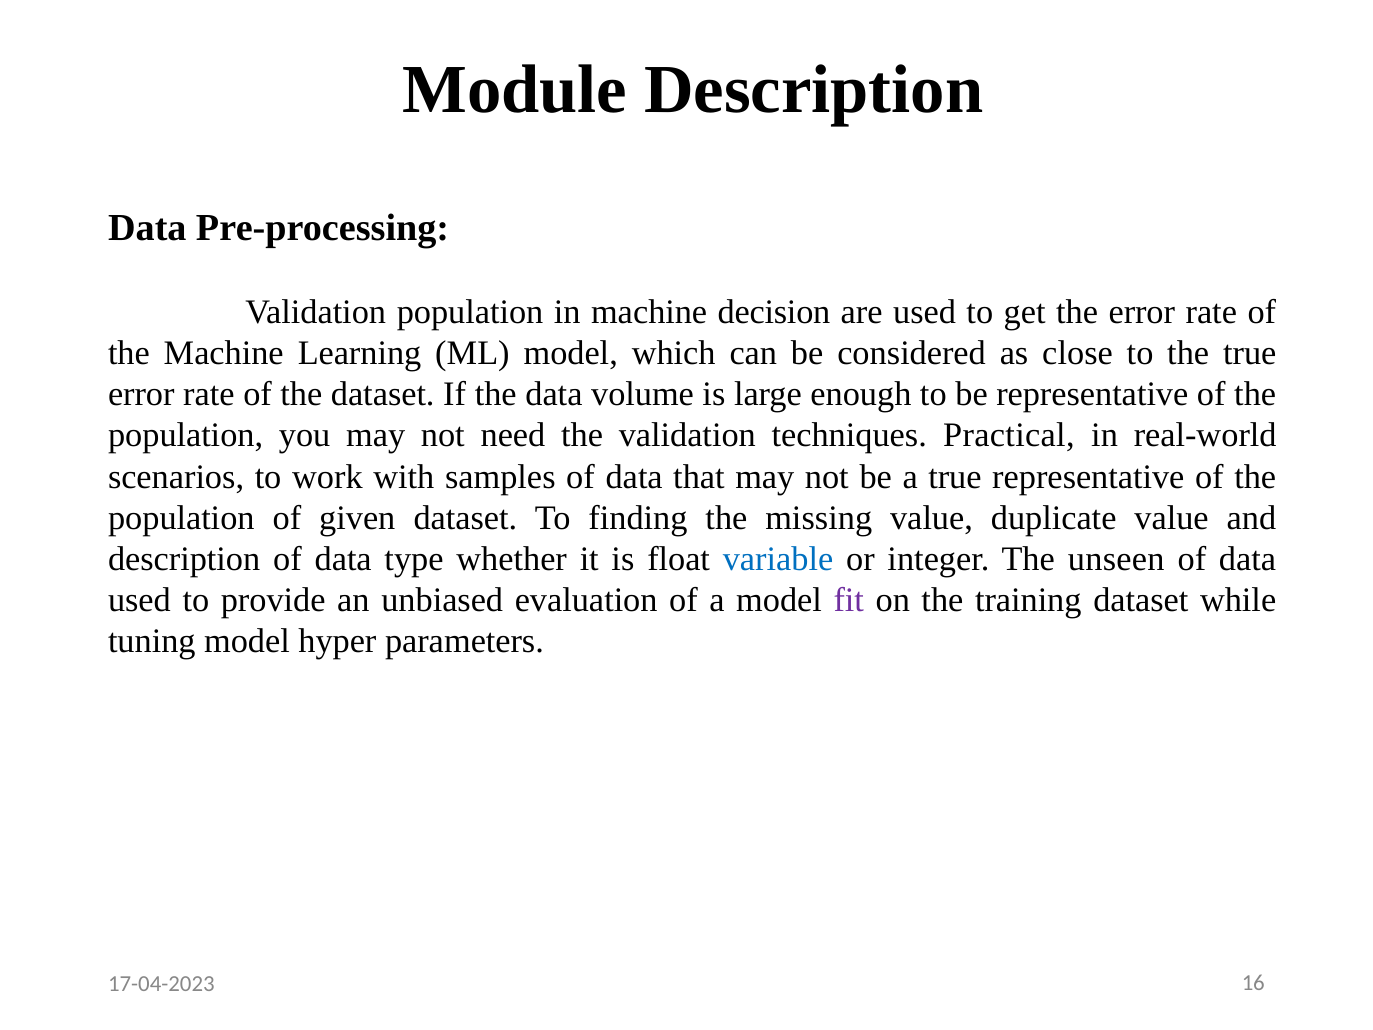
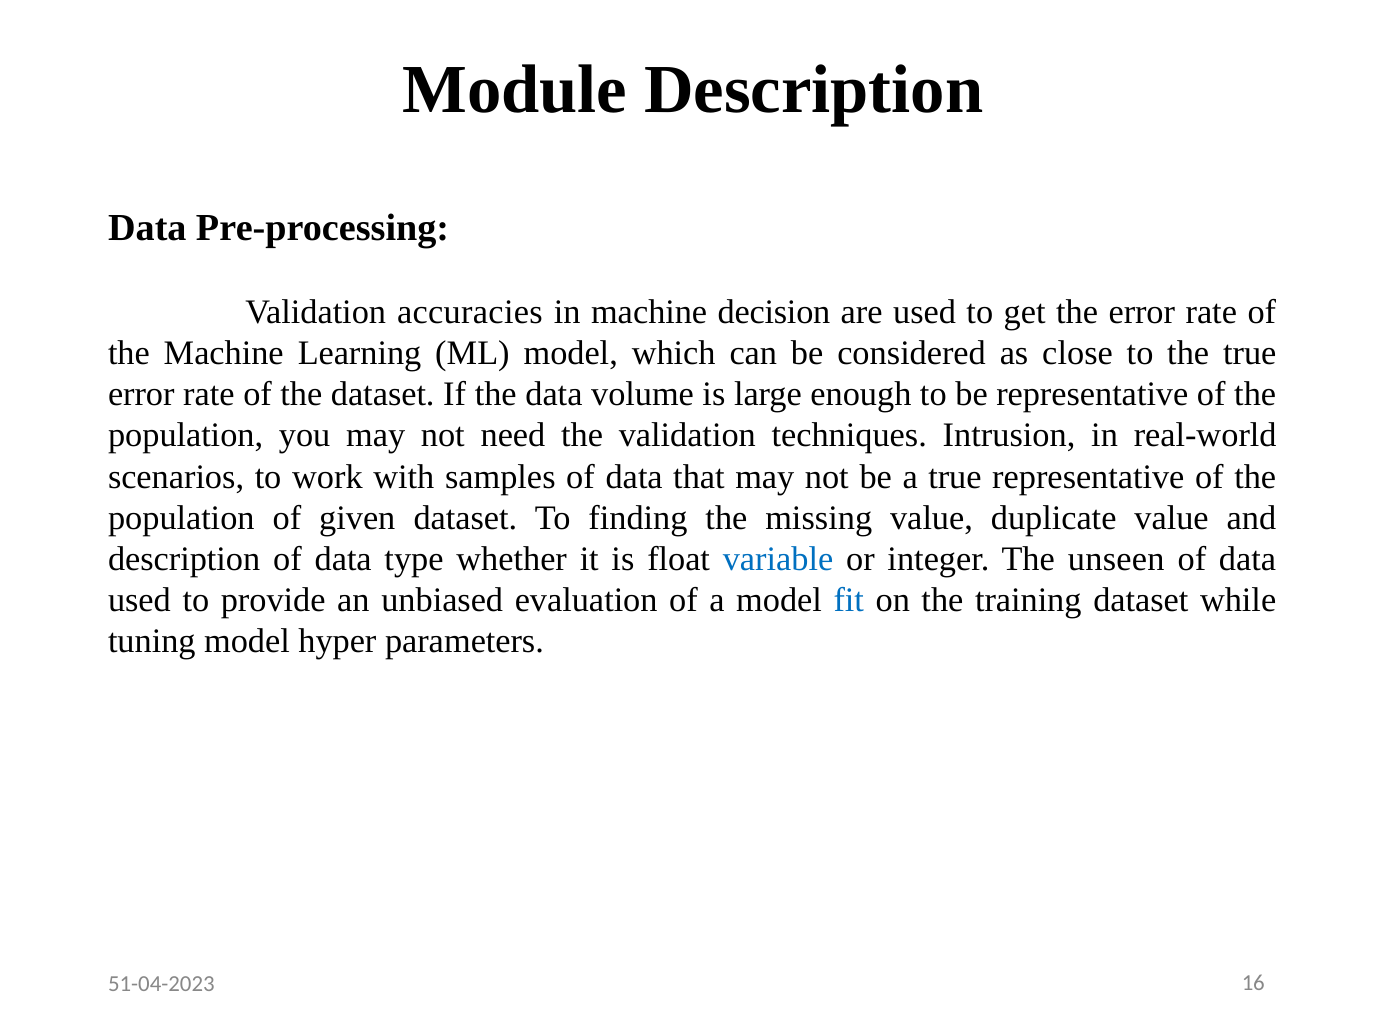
Validation population: population -> accuracies
Practical: Practical -> Intrusion
fit colour: purple -> blue
17-04-2023: 17-04-2023 -> 51-04-2023
